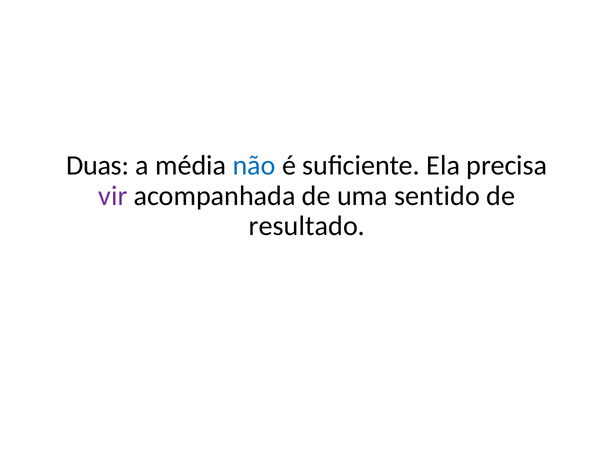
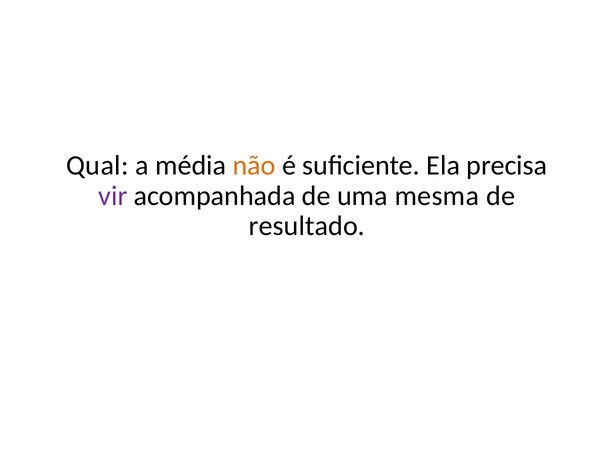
Duas: Duas -> Qual
não colour: blue -> orange
sentido: sentido -> mesma
